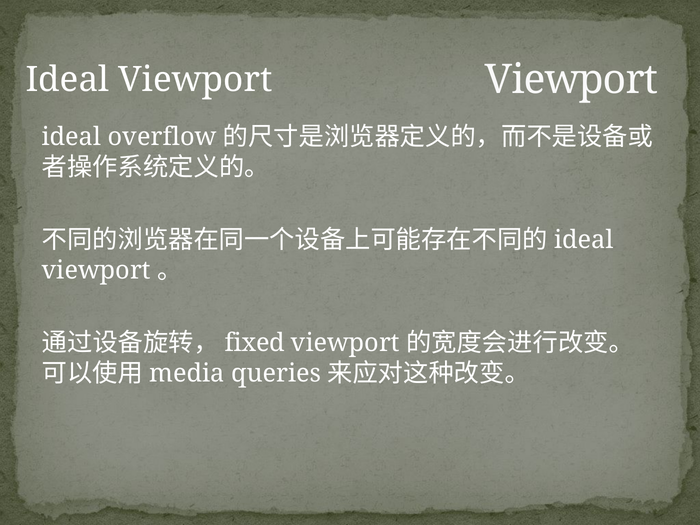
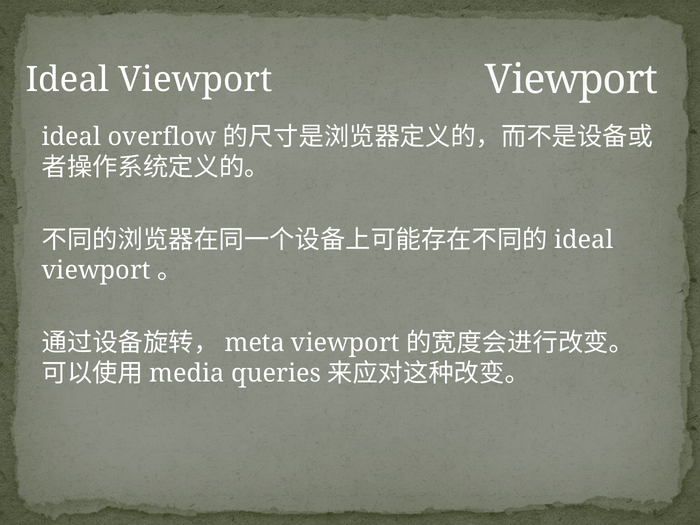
fixed: fixed -> meta
